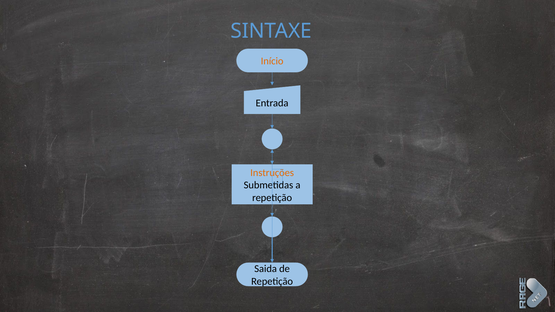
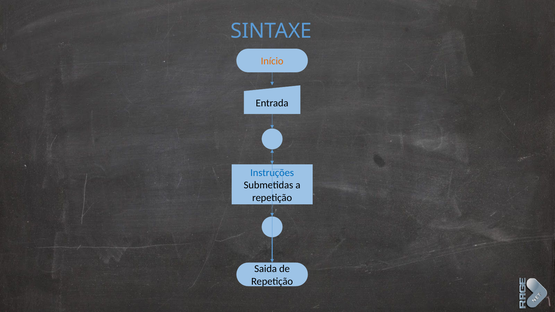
Instruções colour: orange -> blue
